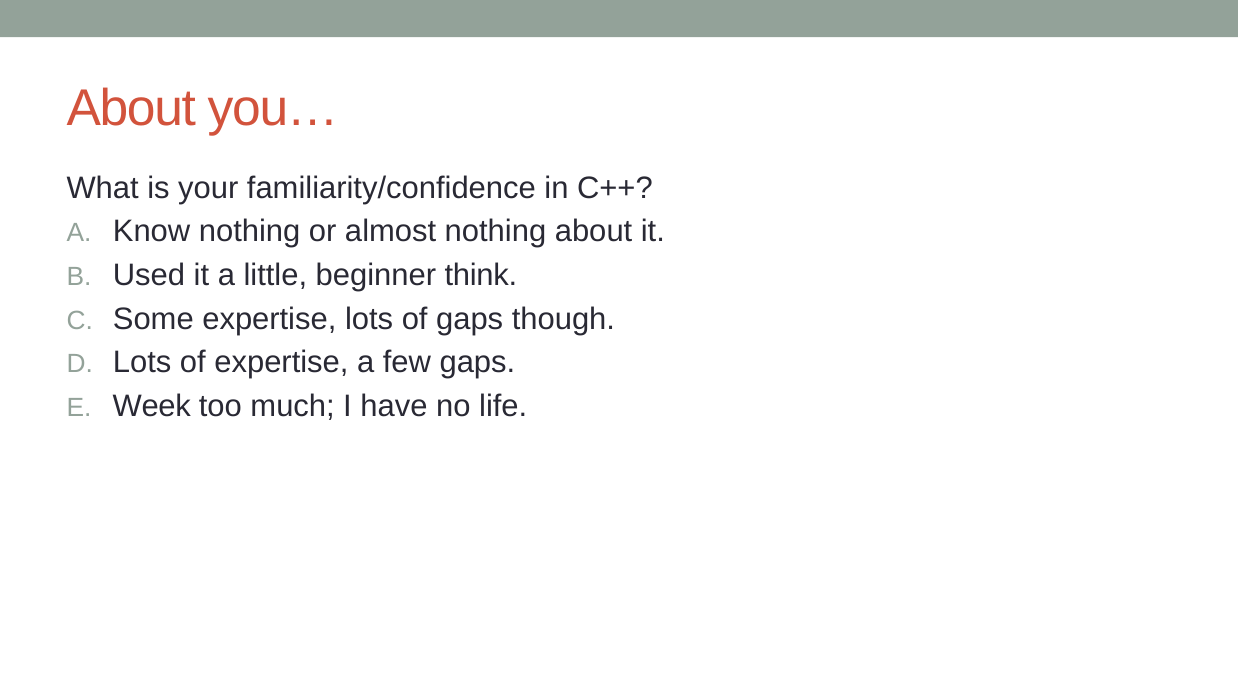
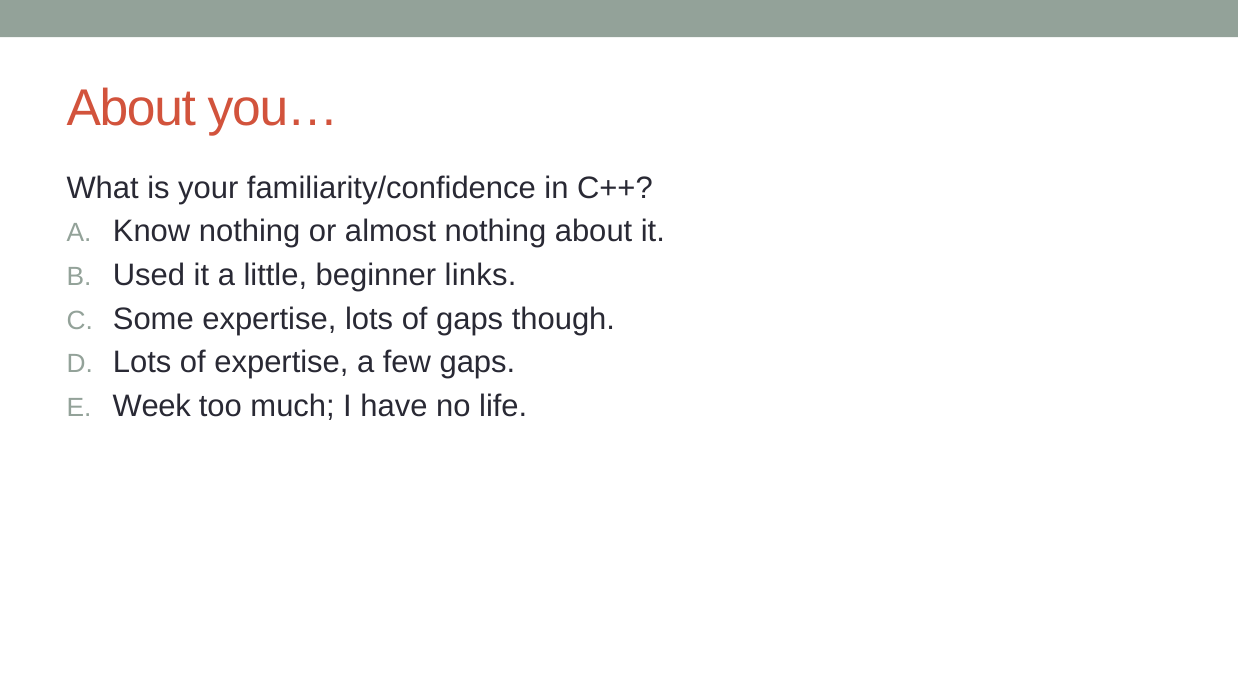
think: think -> links
